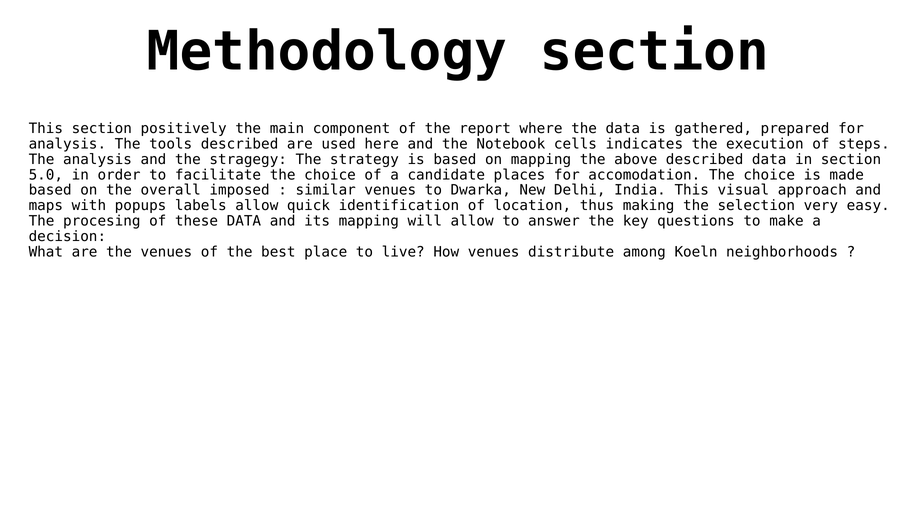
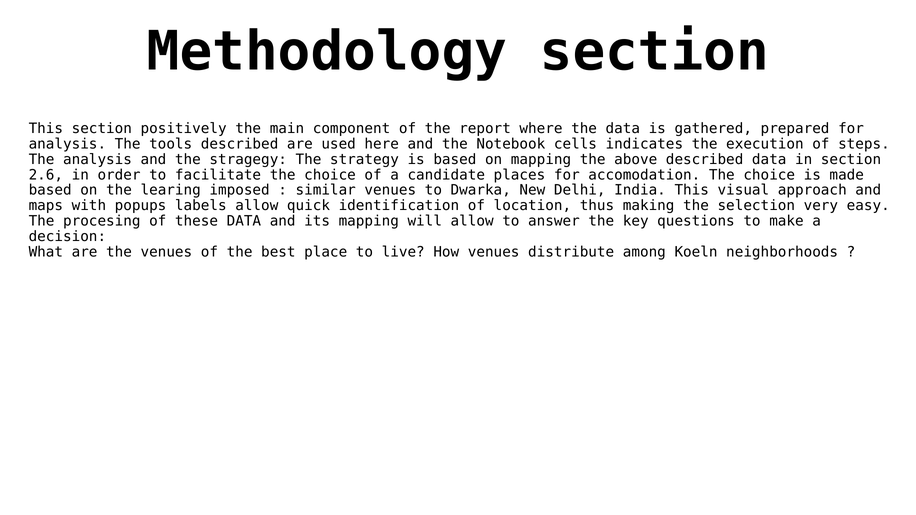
5.0: 5.0 -> 2.6
overall: overall -> learing
